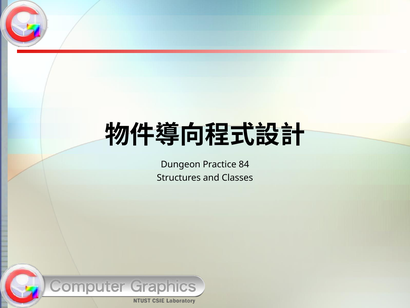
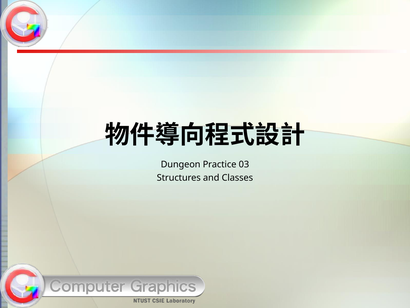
84: 84 -> 03
